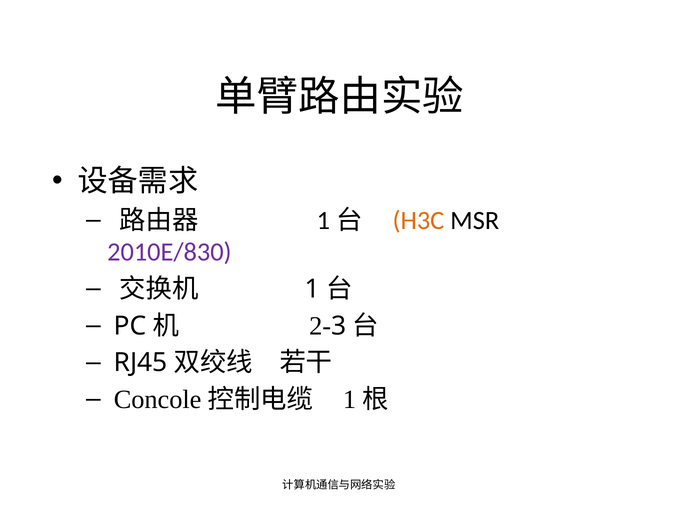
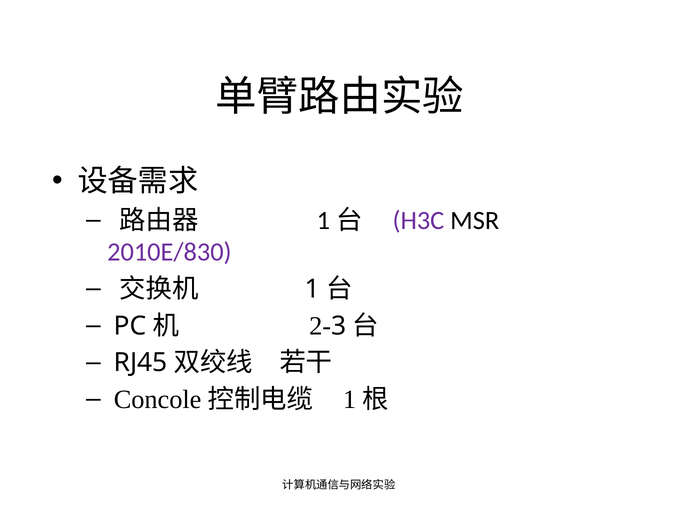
H3C colour: orange -> purple
